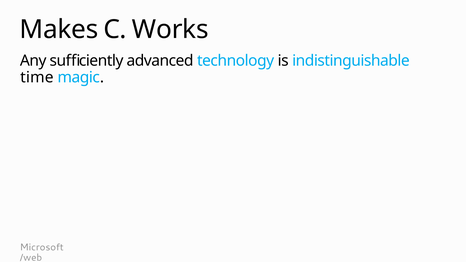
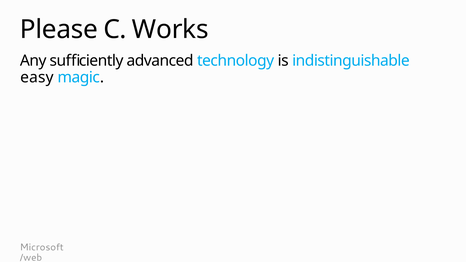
Makes: Makes -> Please
time: time -> easy
